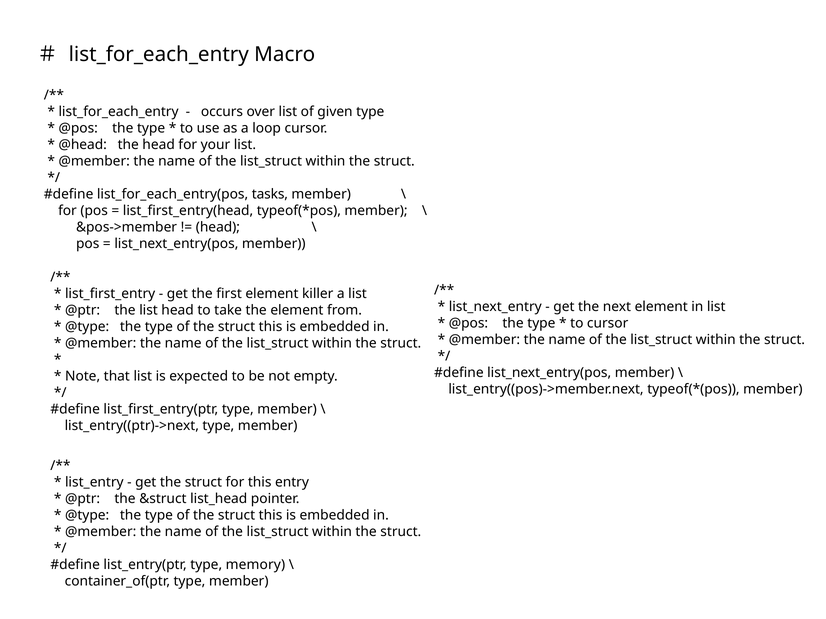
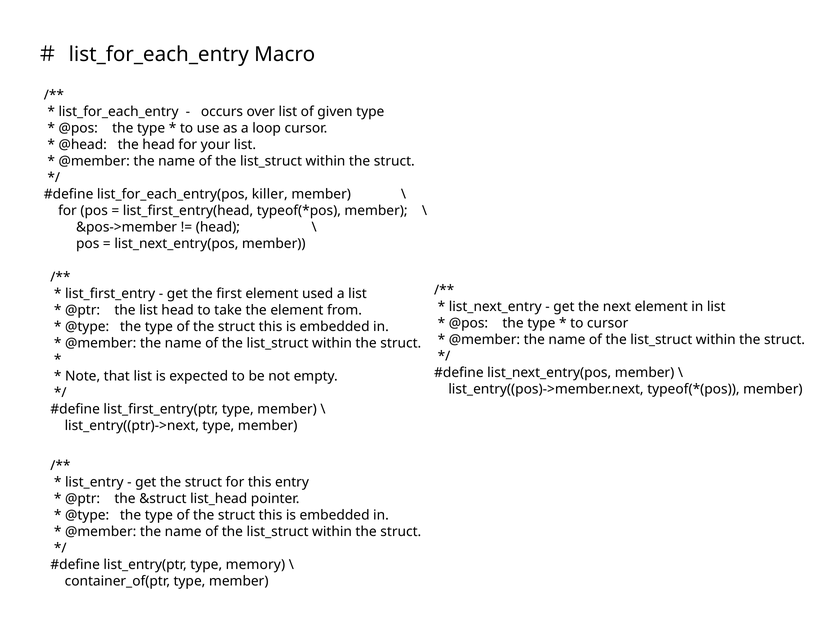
tasks: tasks -> killer
killer: killer -> used
